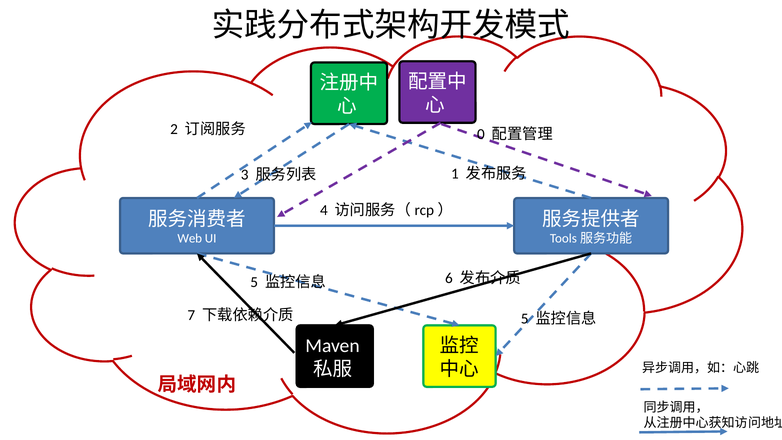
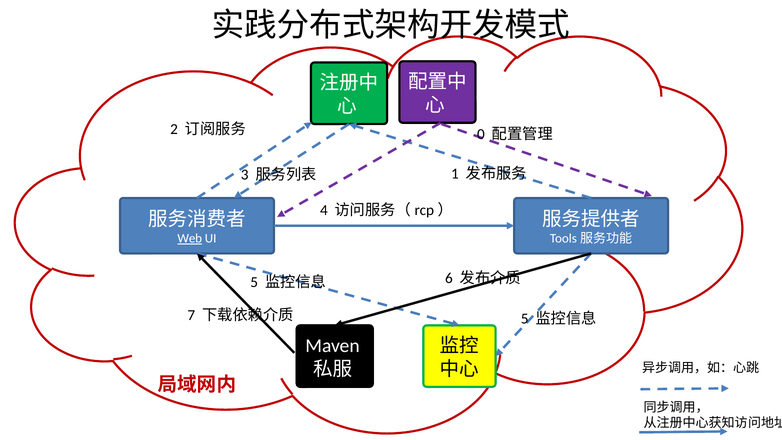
Web underline: none -> present
